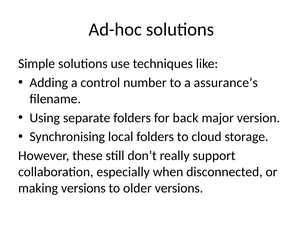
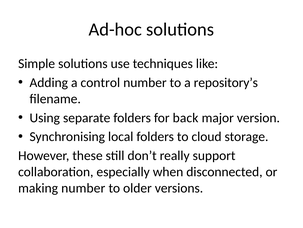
assurance’s: assurance’s -> repository’s
making versions: versions -> number
